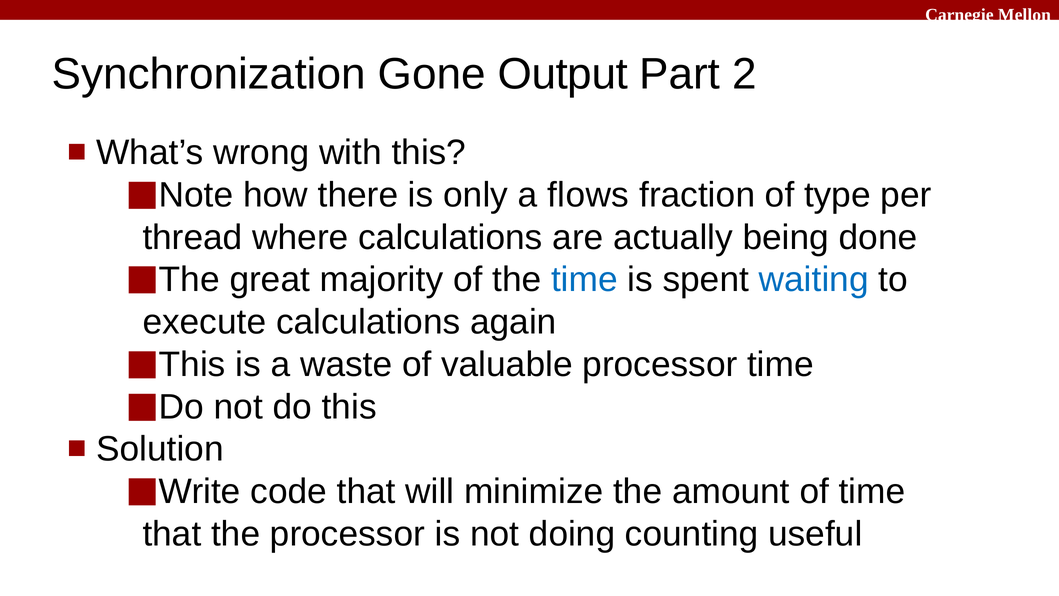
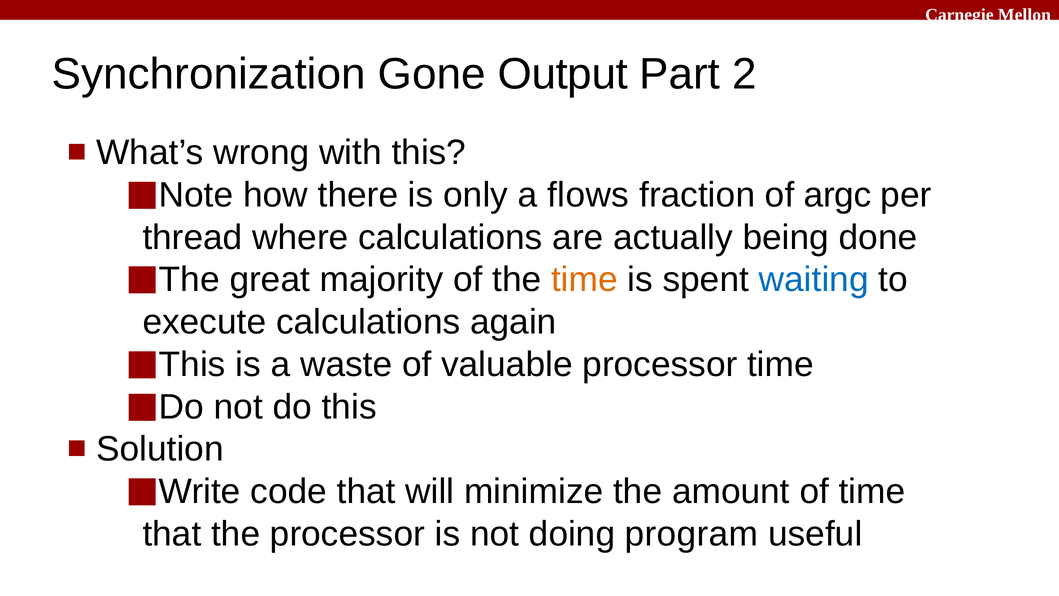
type: type -> argc
time at (584, 280) colour: blue -> orange
counting: counting -> program
